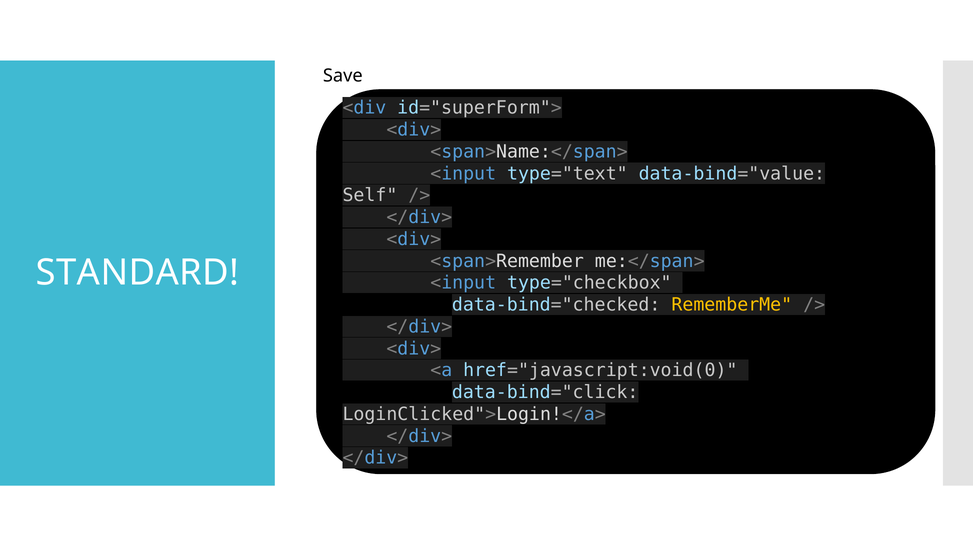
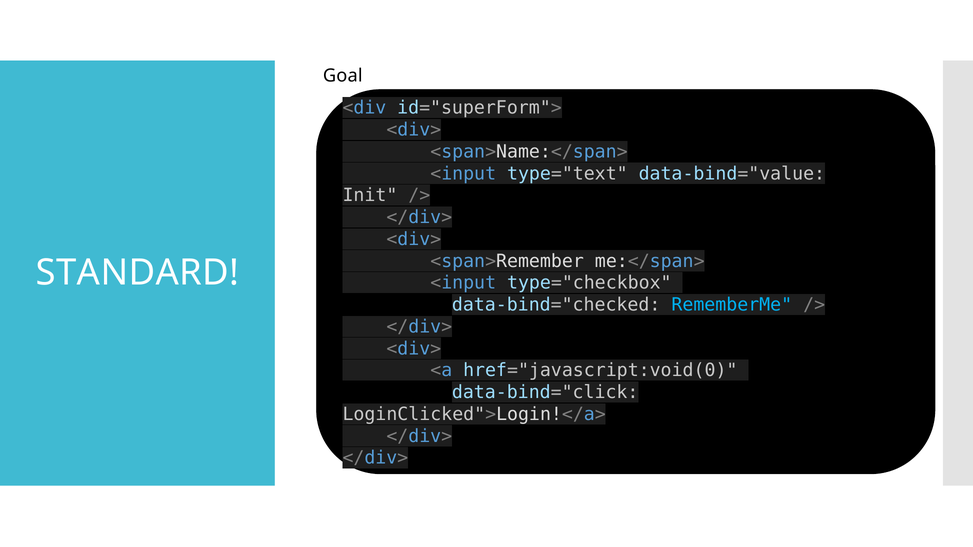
Save: Save -> Goal
Self: Self -> Init
RememberMe colour: yellow -> light blue
